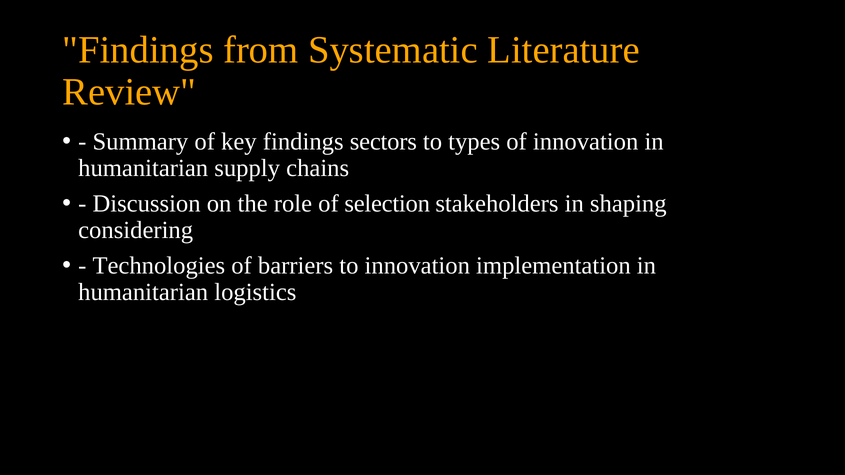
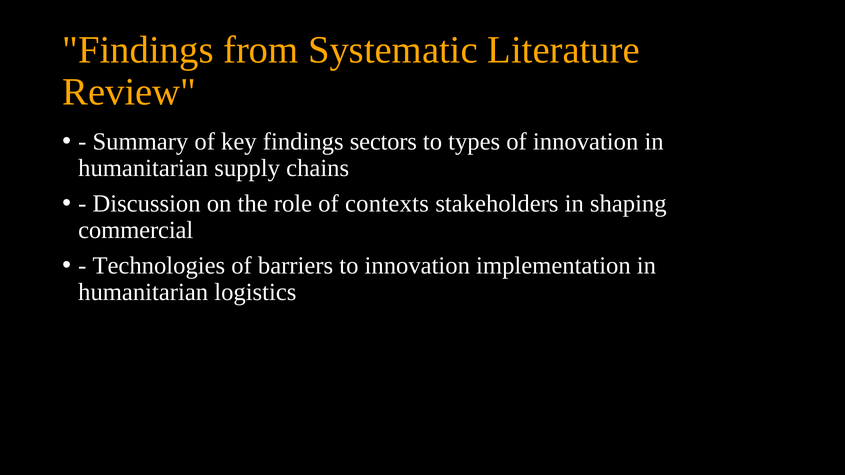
selection: selection -> contexts
considering: considering -> commercial
